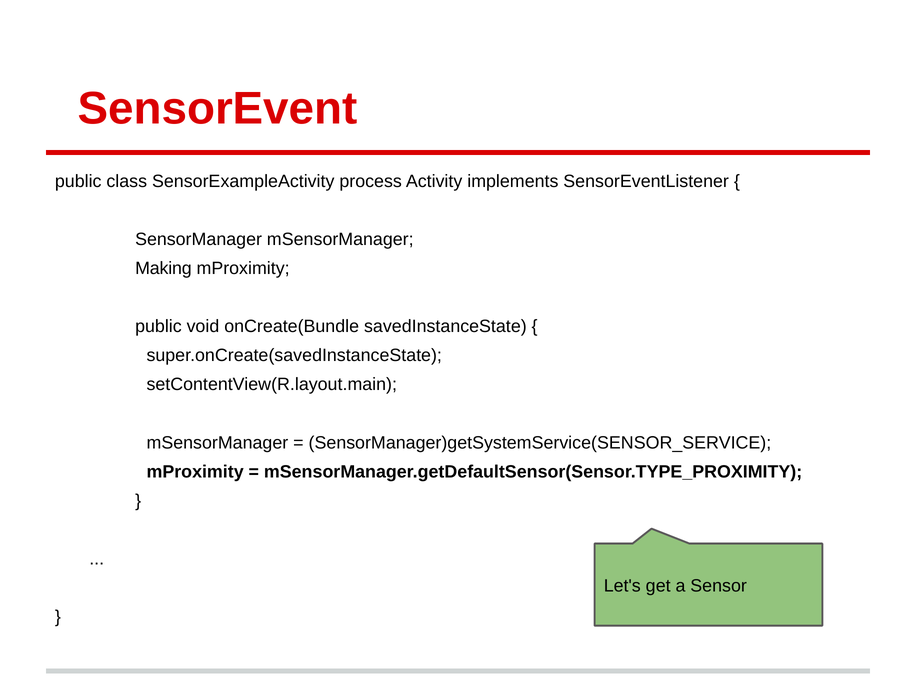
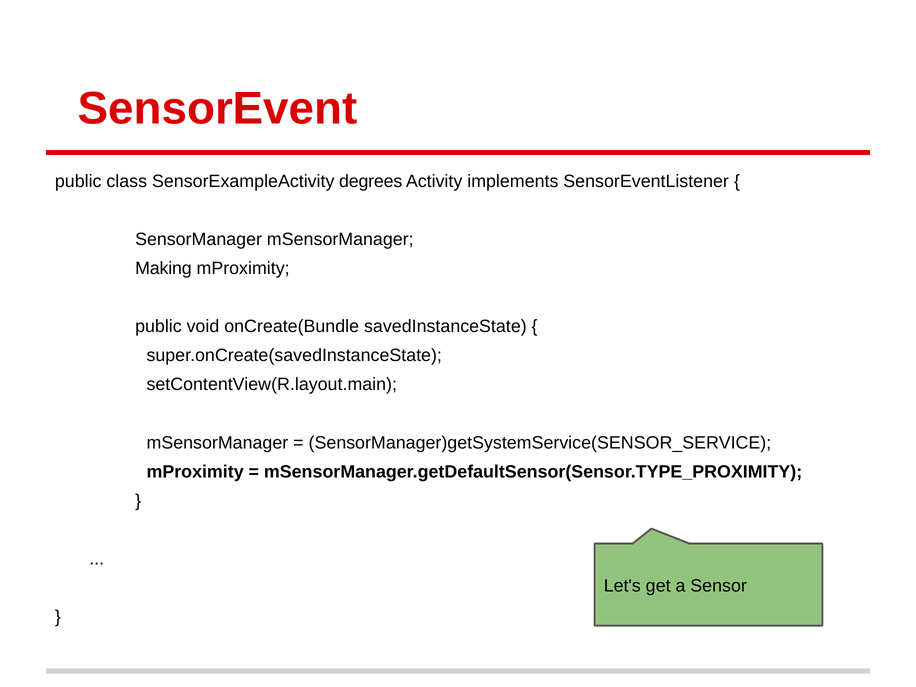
process: process -> degrees
